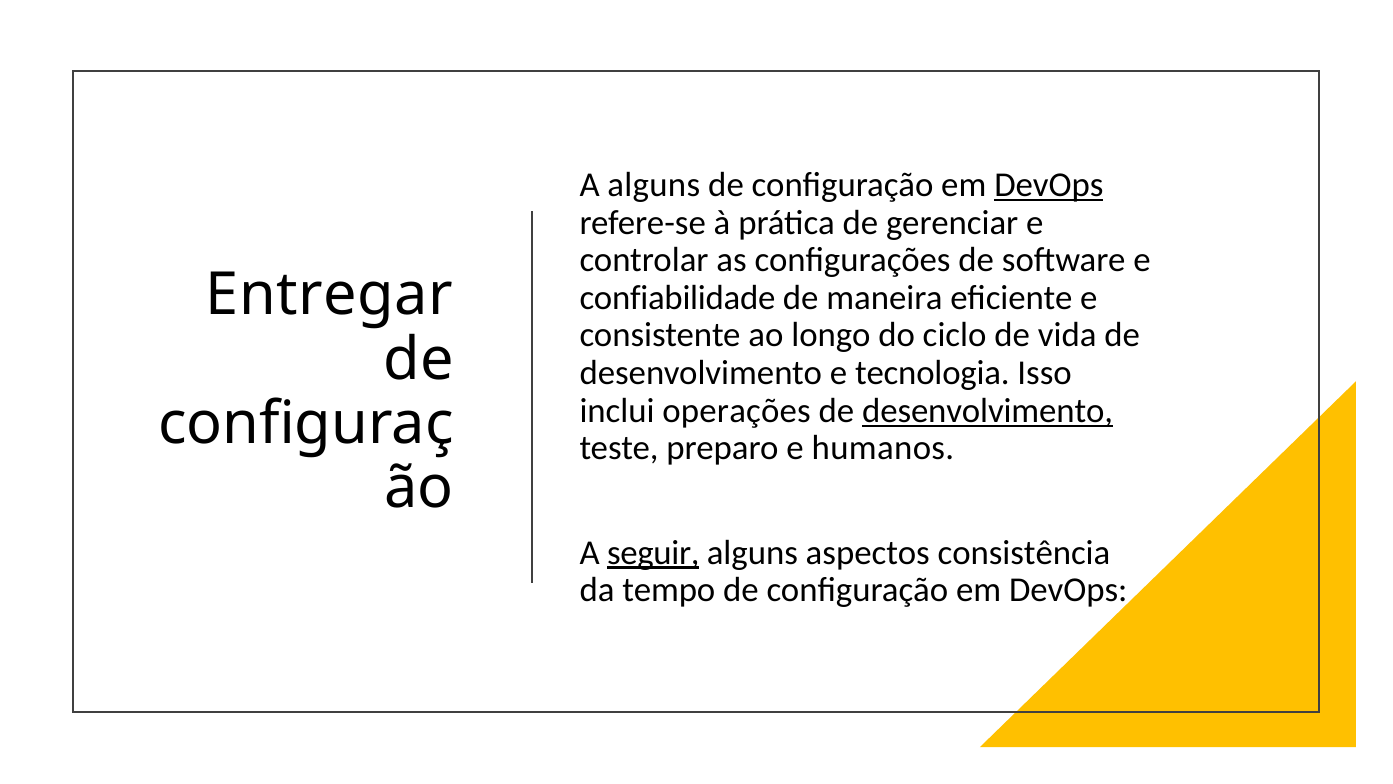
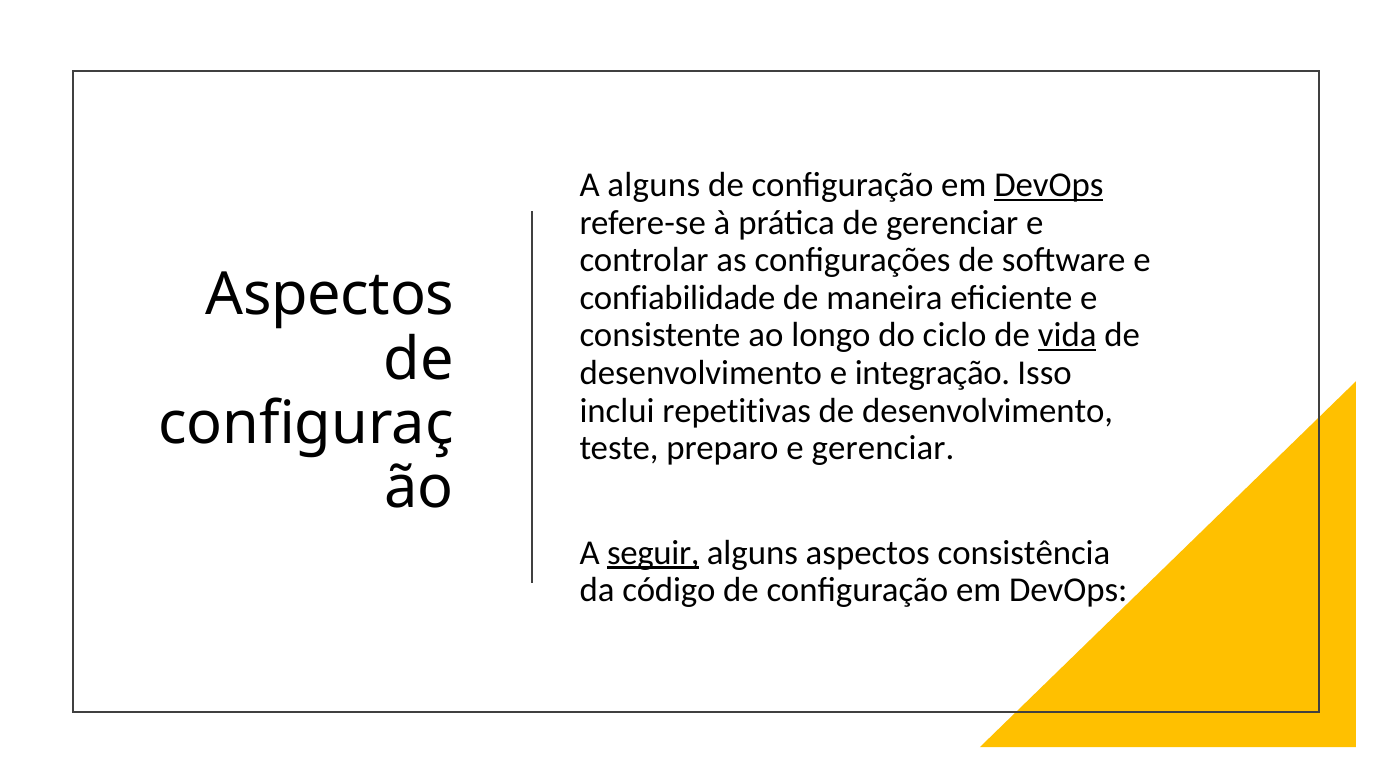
Entregar at (330, 295): Entregar -> Aspectos
vida underline: none -> present
tecnologia: tecnologia -> integração
operações: operações -> repetitivas
desenvolvimento at (988, 410) underline: present -> none
e humanos: humanos -> gerenciar
tempo: tempo -> código
